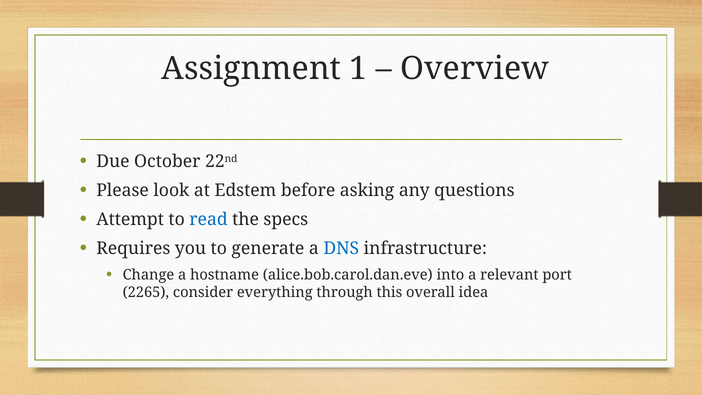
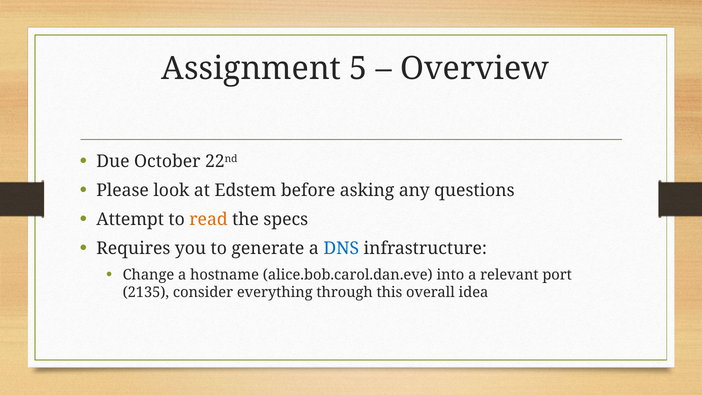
1: 1 -> 5
read colour: blue -> orange
2265: 2265 -> 2135
